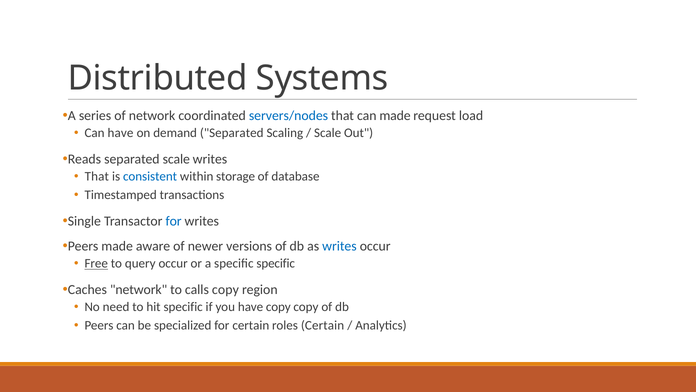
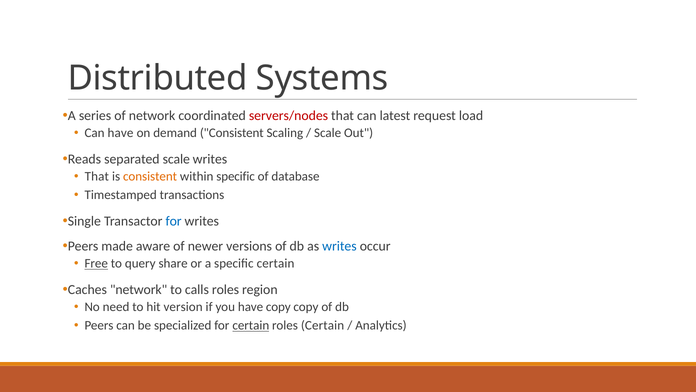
servers/nodes colour: blue -> red
can made: made -> latest
demand Separated: Separated -> Consistent
consistent at (150, 176) colour: blue -> orange
within storage: storage -> specific
query occur: occur -> share
specific specific: specific -> certain
calls copy: copy -> roles
hit specific: specific -> version
certain at (251, 325) underline: none -> present
